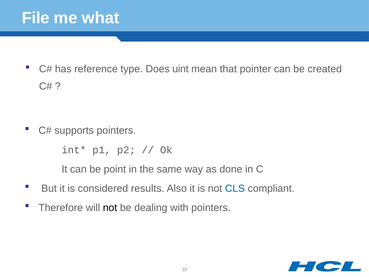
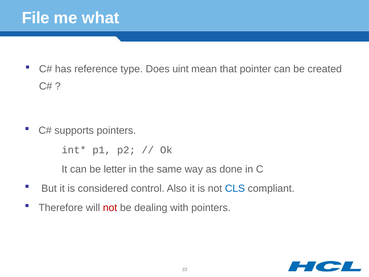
point: point -> letter
results: results -> control
not at (110, 208) colour: black -> red
